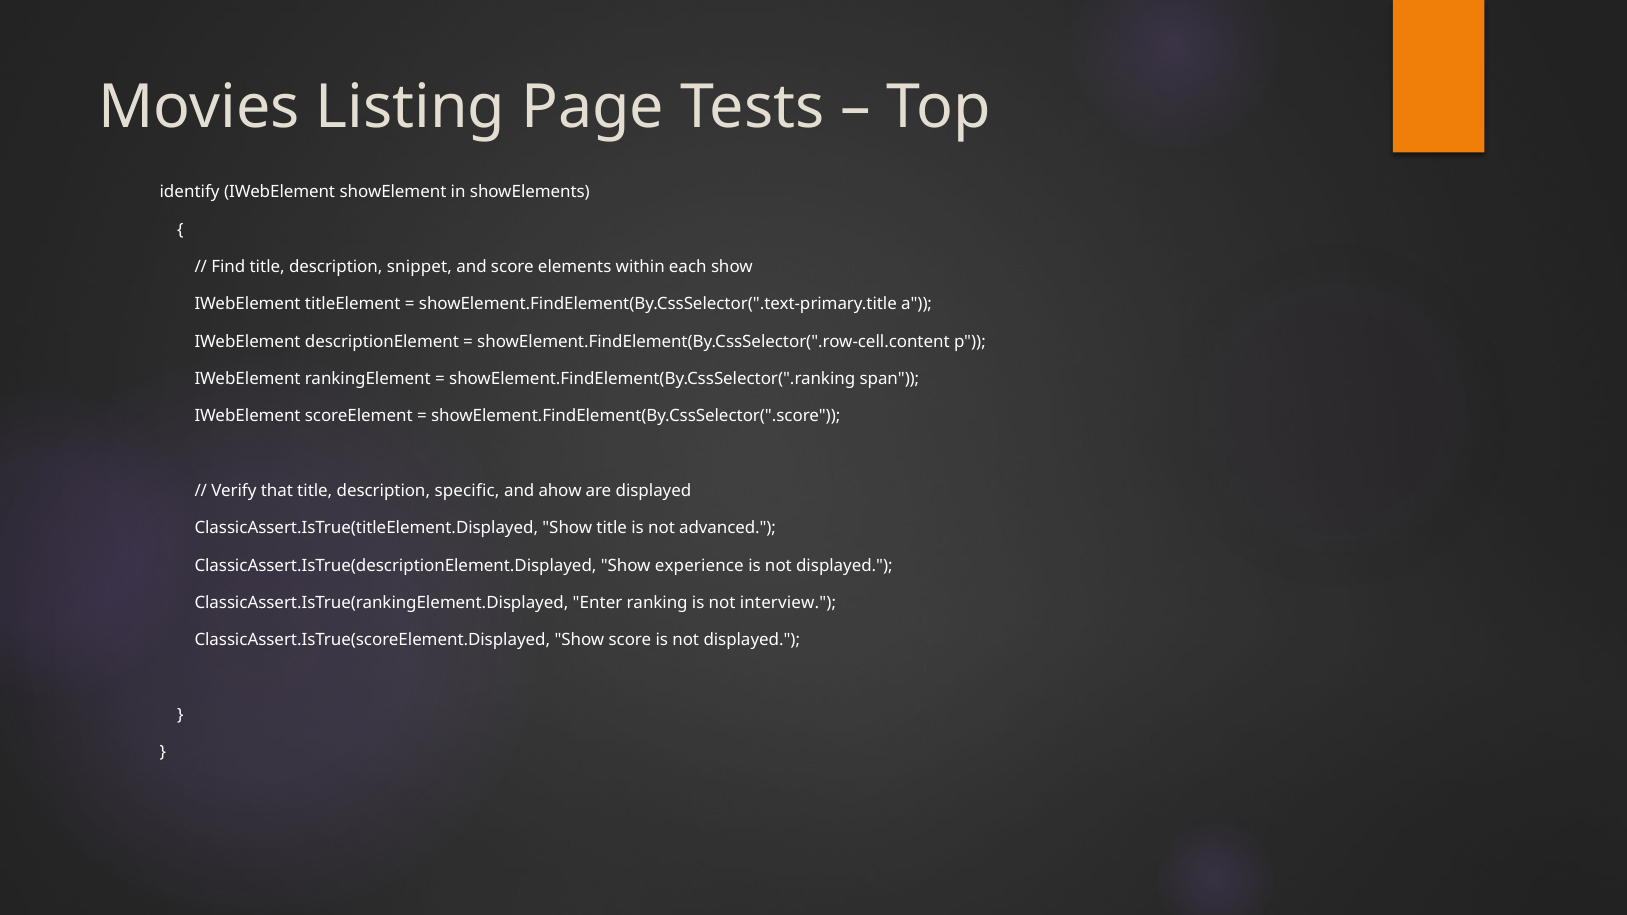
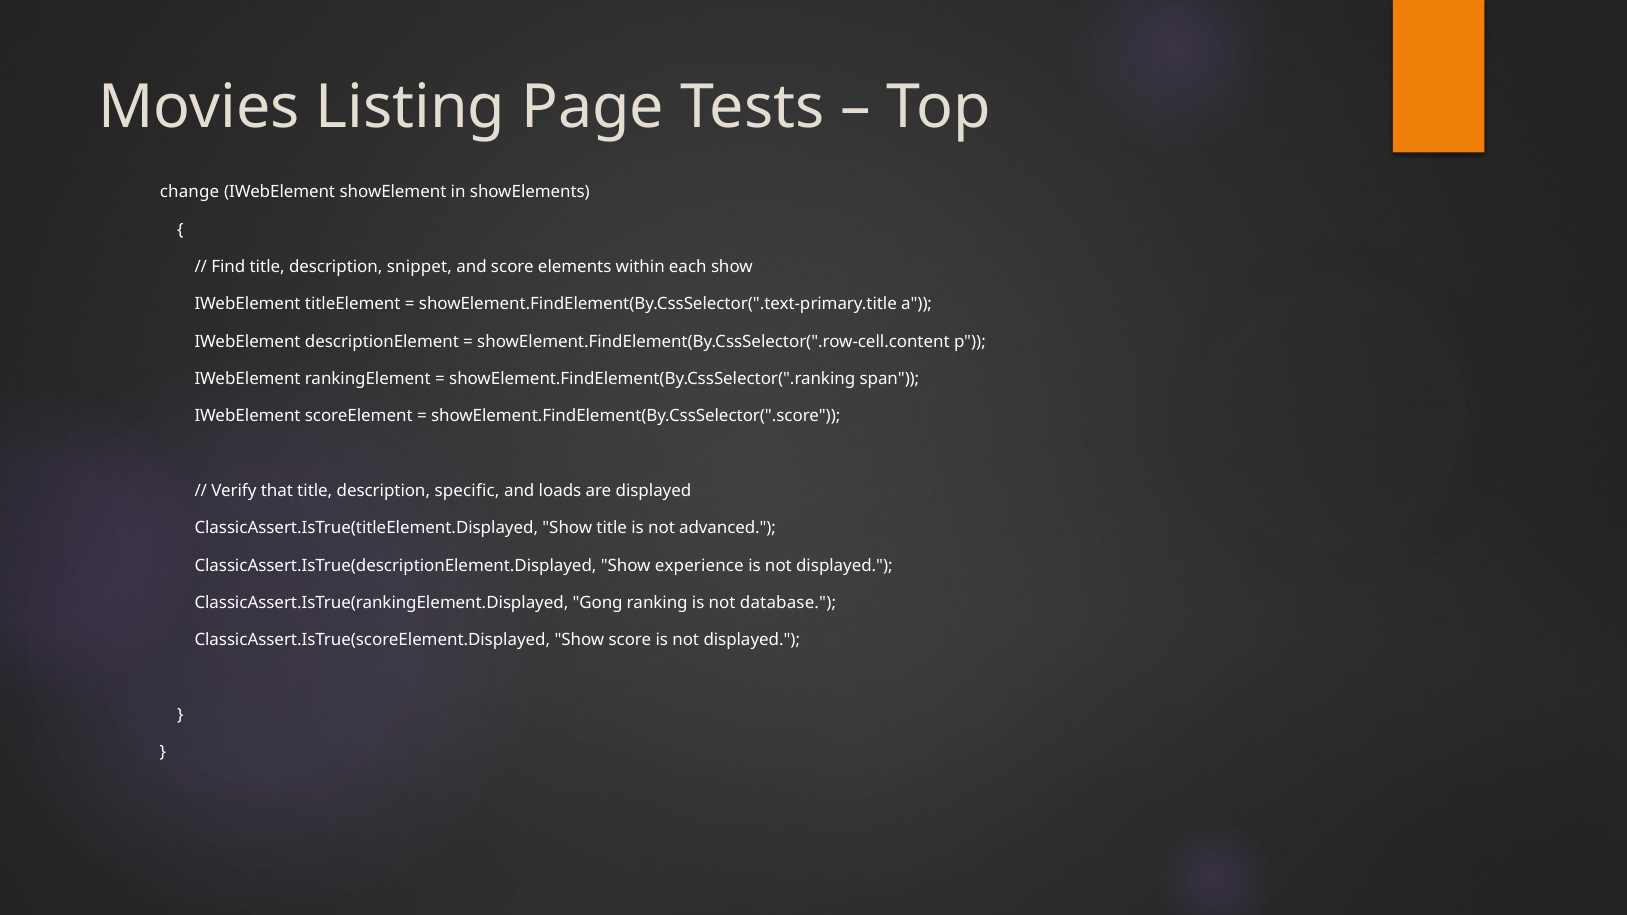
identify: identify -> change
ahow: ahow -> loads
Enter: Enter -> Gong
interview: interview -> database
